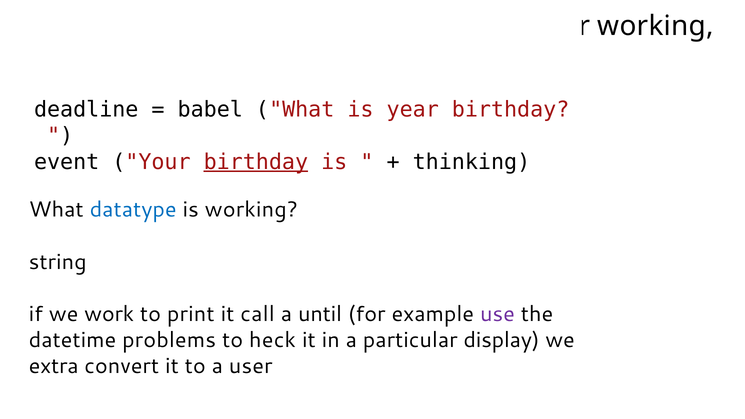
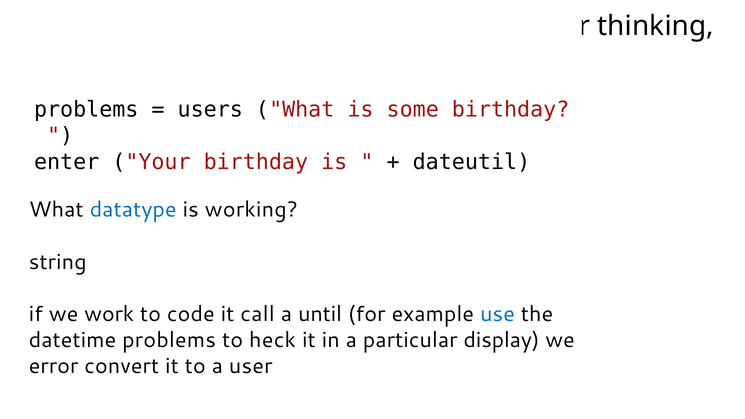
working at (656, 26): working -> thinking
deadline at (86, 110): deadline -> problems
babel: babel -> users
year: year -> some
event: event -> enter
birthday at (256, 162) underline: present -> none
thinking: thinking -> dateutil
print: print -> code
use colour: purple -> blue
extra: extra -> error
